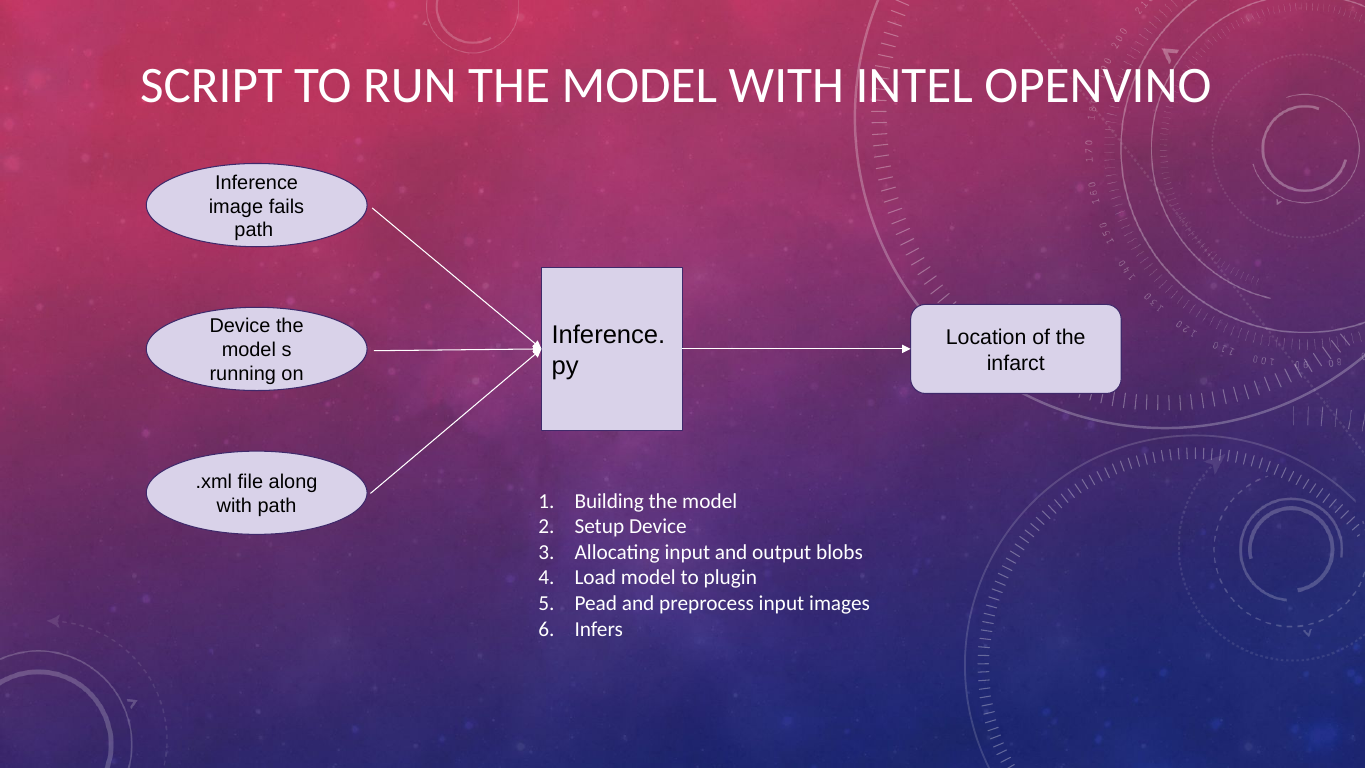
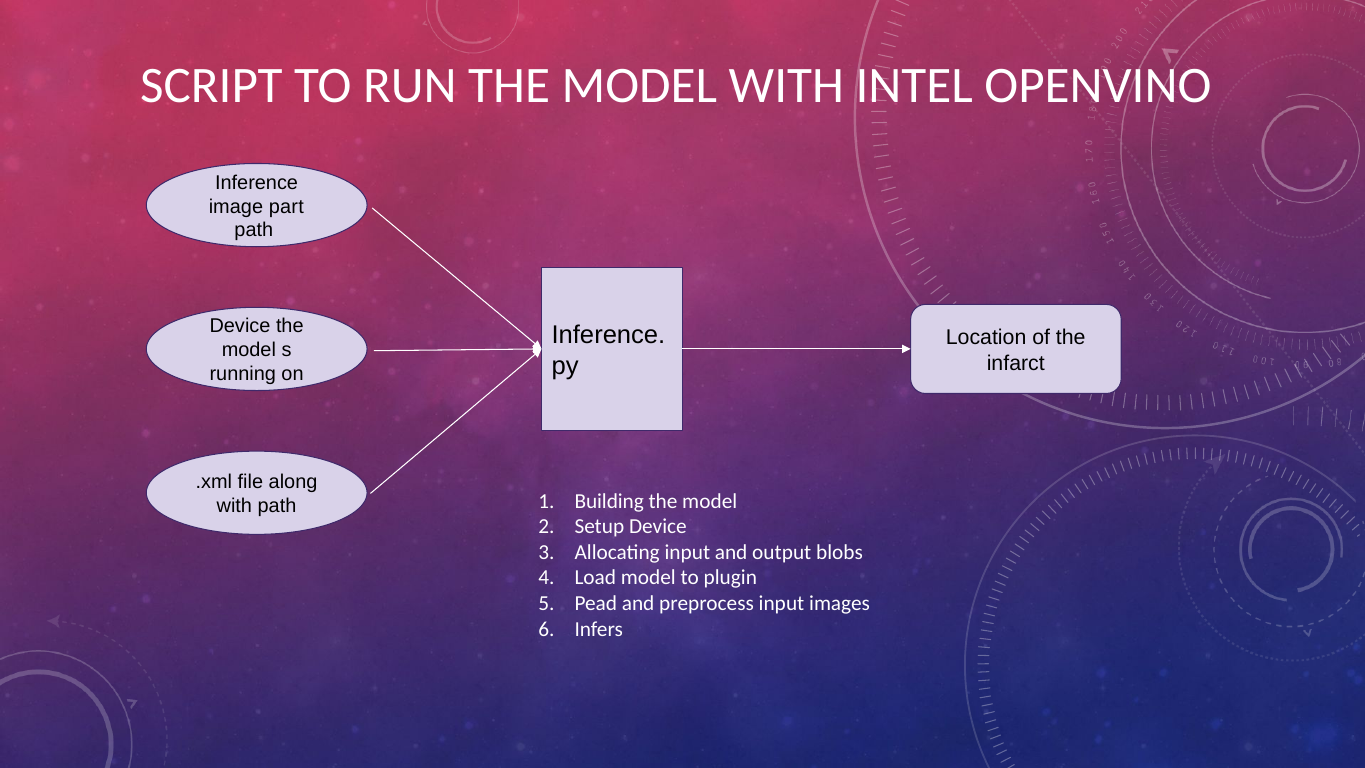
fails: fails -> part
